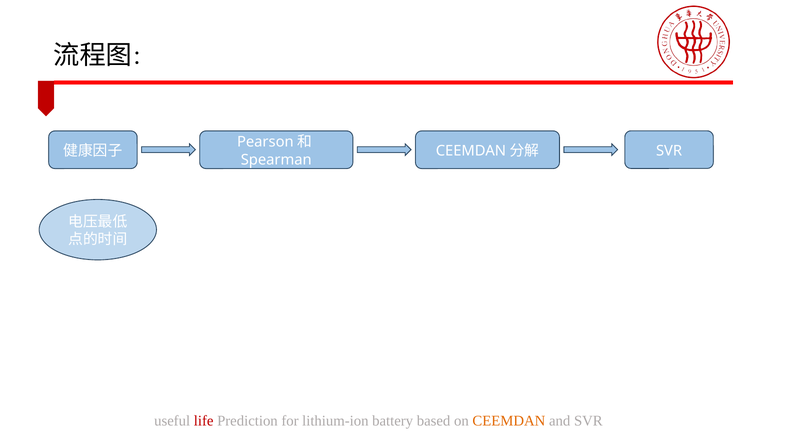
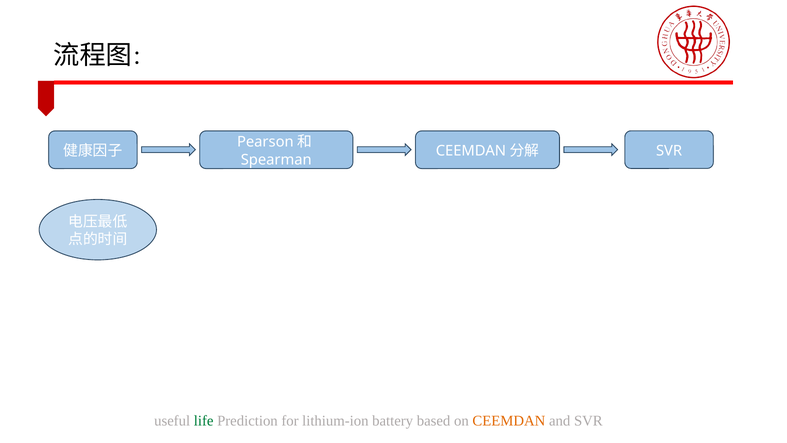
life colour: red -> green
